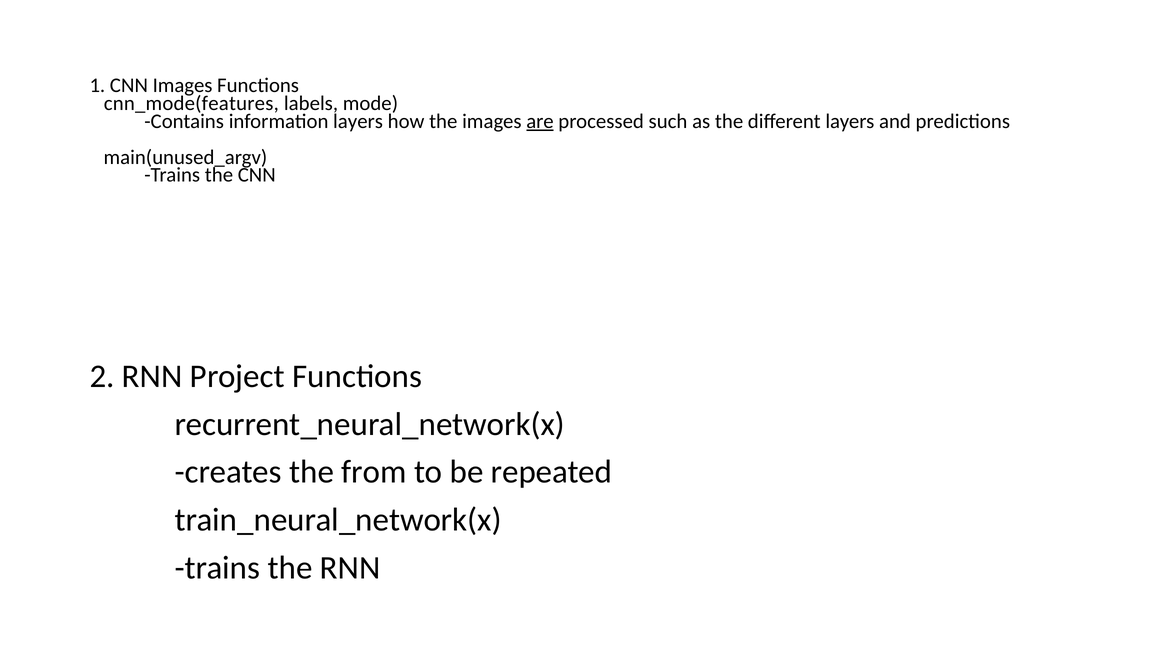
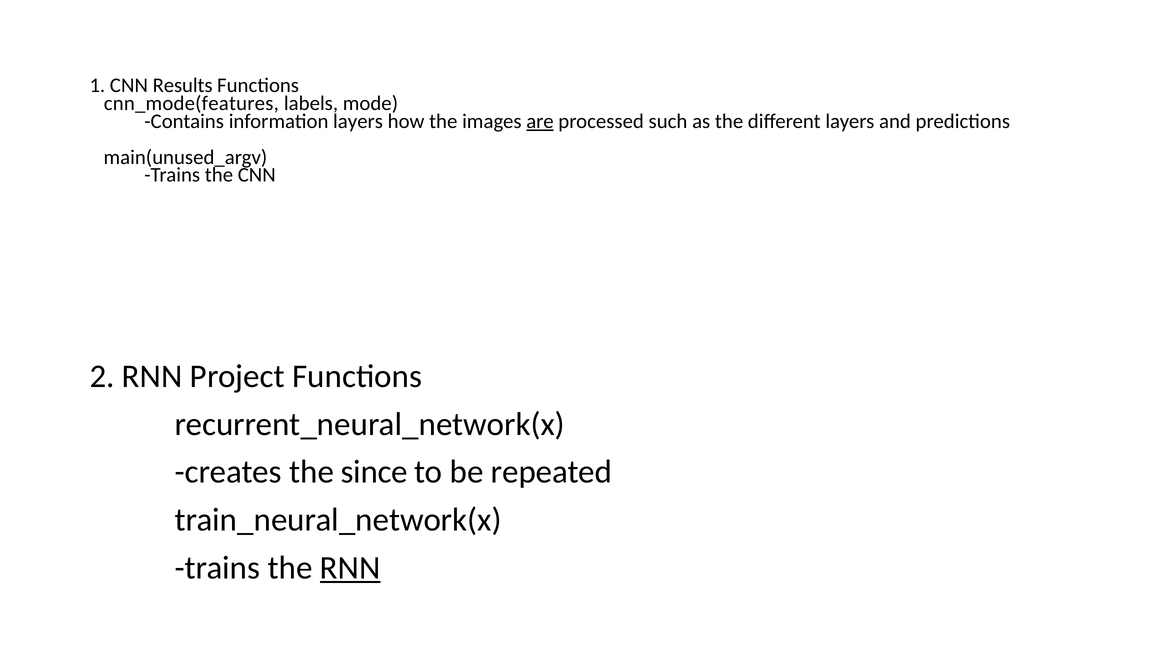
CNN Images: Images -> Results
from: from -> since
RNN at (350, 568) underline: none -> present
